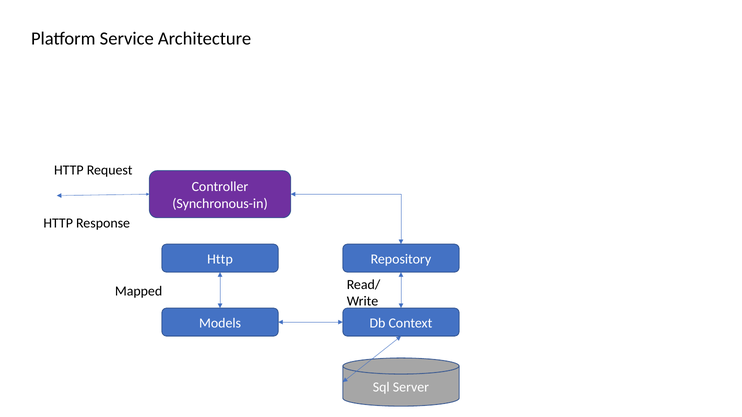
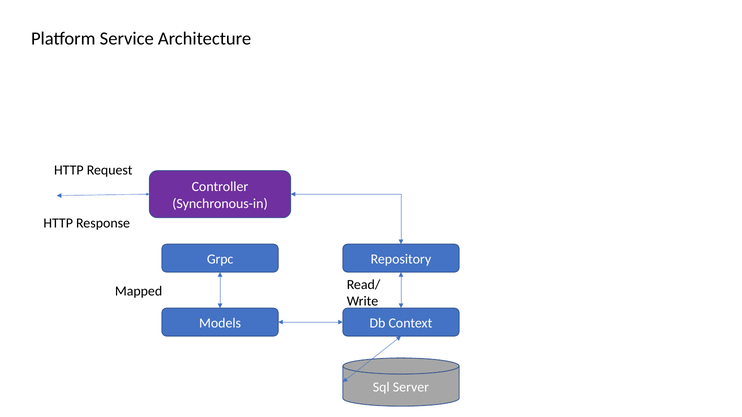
Http at (220, 259): Http -> Grpc
